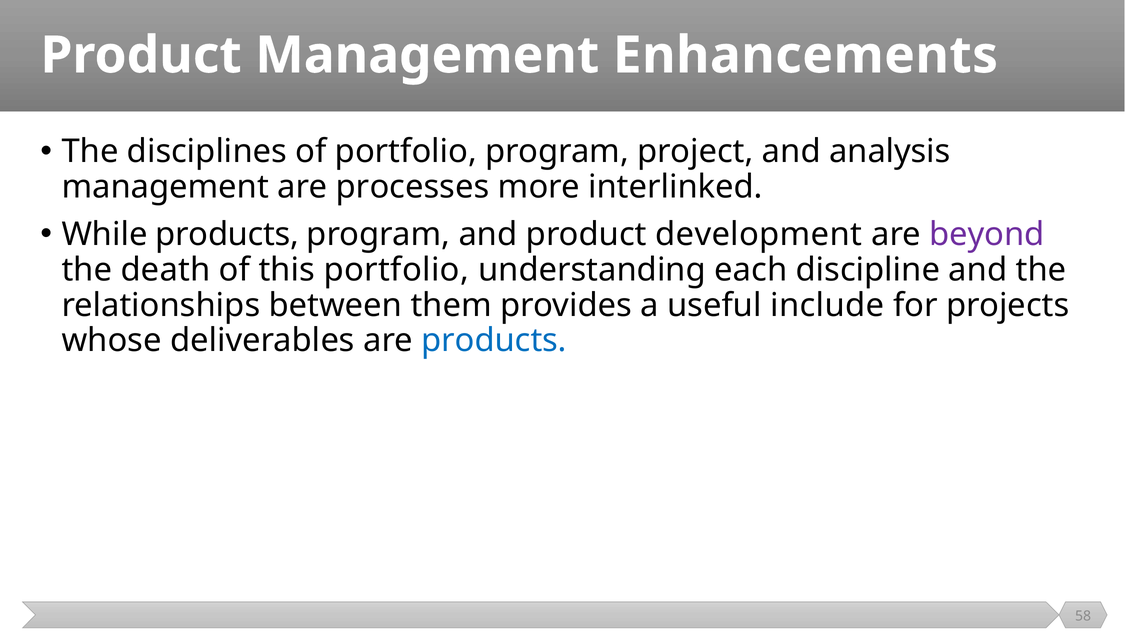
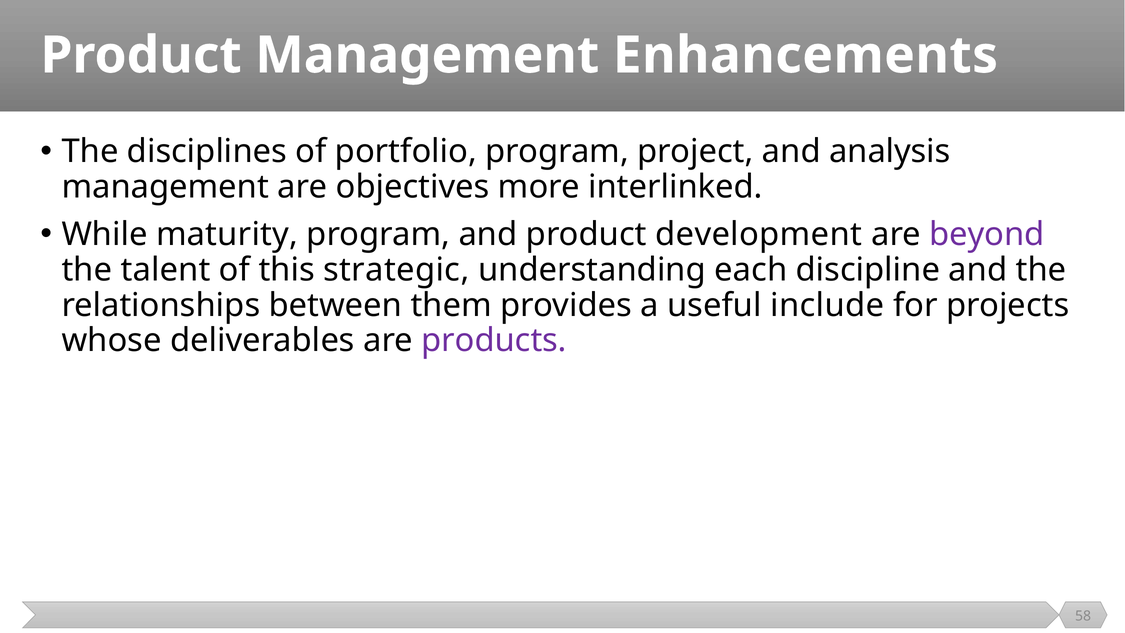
processes: processes -> objectives
While products: products -> maturity
death: death -> talent
this portfolio: portfolio -> strategic
products at (494, 341) colour: blue -> purple
